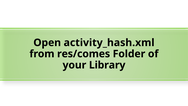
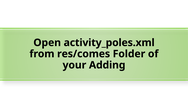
activity_hash.xml: activity_hash.xml -> activity_poles.xml
Library: Library -> Adding
